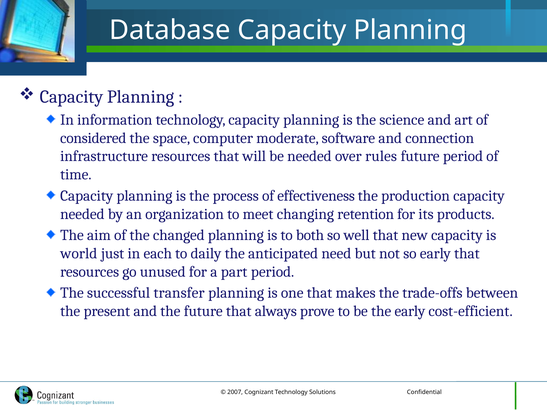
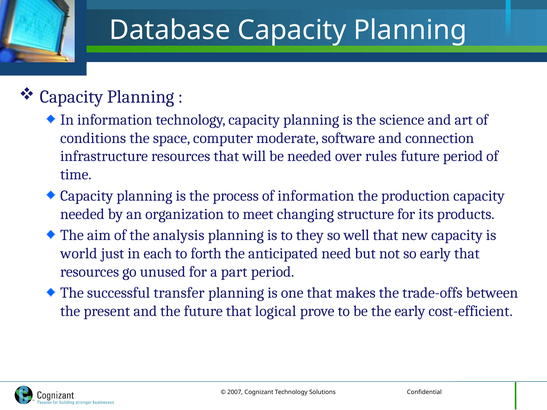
considered: considered -> conditions
of effectiveness: effectiveness -> information
retention: retention -> structure
changed: changed -> analysis
both: both -> they
daily: daily -> forth
always: always -> logical
